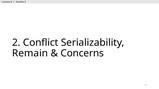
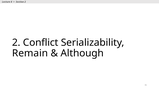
Concerns: Concerns -> Although
